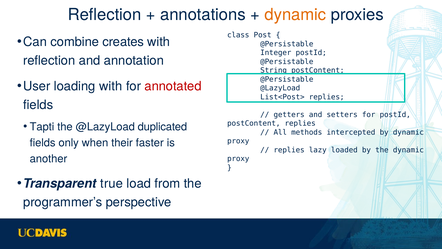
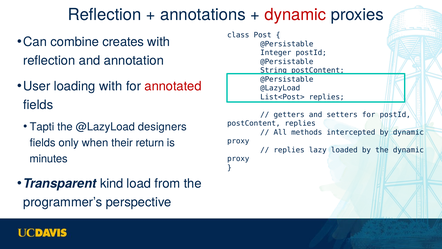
dynamic at (295, 15) colour: orange -> red
duplicated: duplicated -> designers
faster: faster -> return
another: another -> minutes
true: true -> kind
